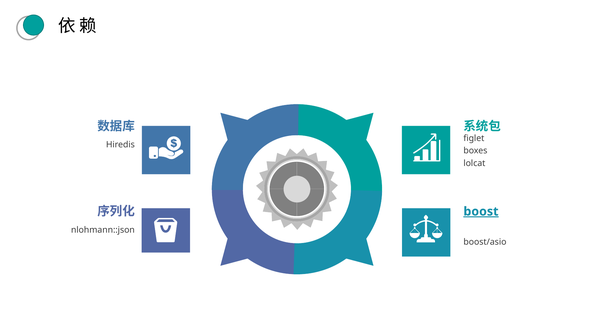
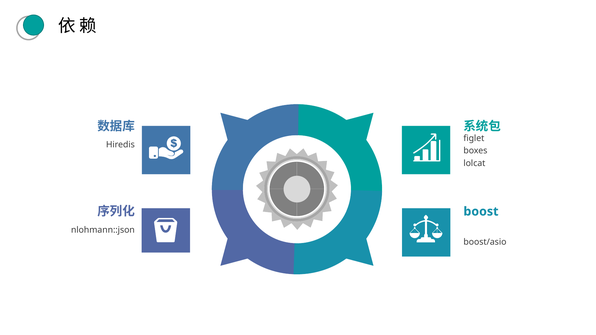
boost underline: present -> none
